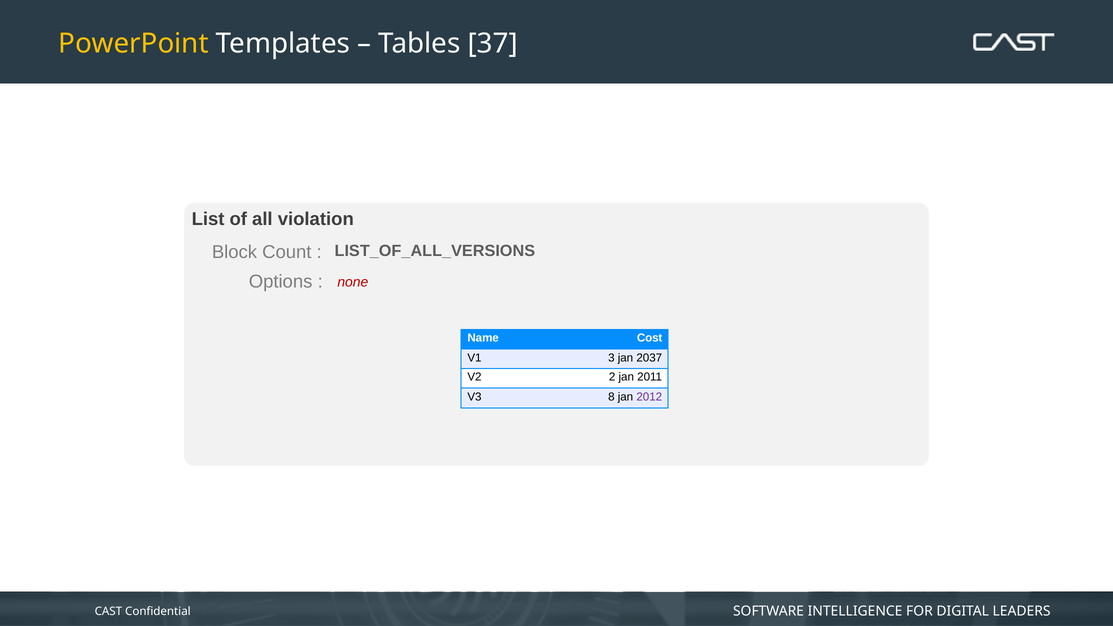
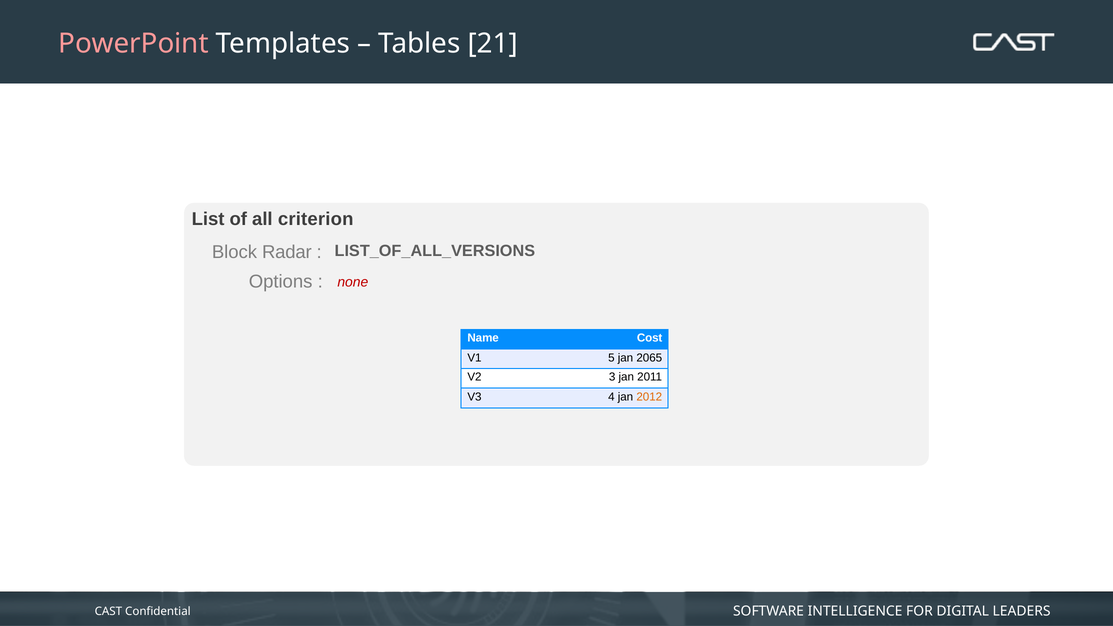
PowerPoint colour: yellow -> pink
37: 37 -> 21
violation: violation -> criterion
Count: Count -> Radar
3: 3 -> 5
2037: 2037 -> 2065
2: 2 -> 3
8: 8 -> 4
2012 colour: purple -> orange
